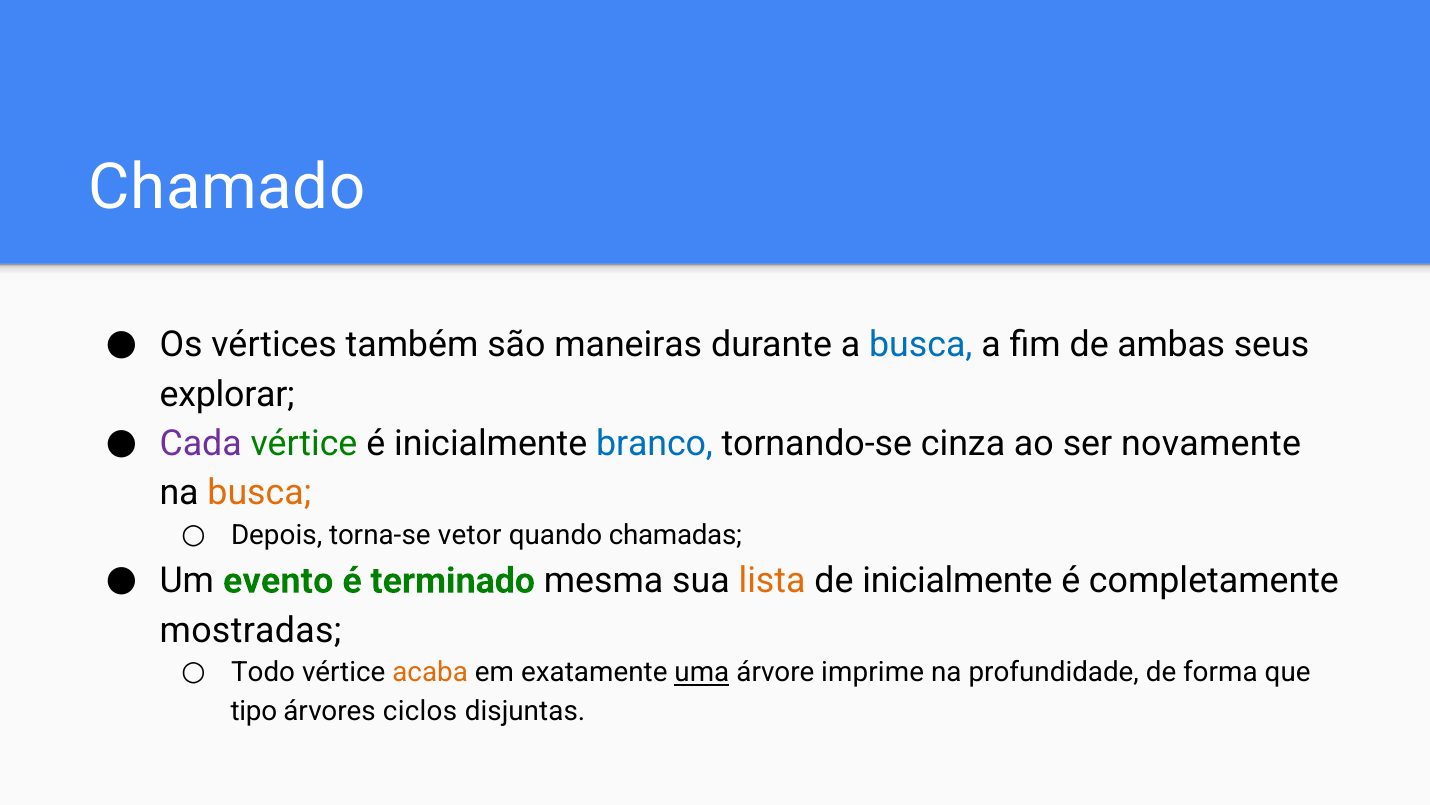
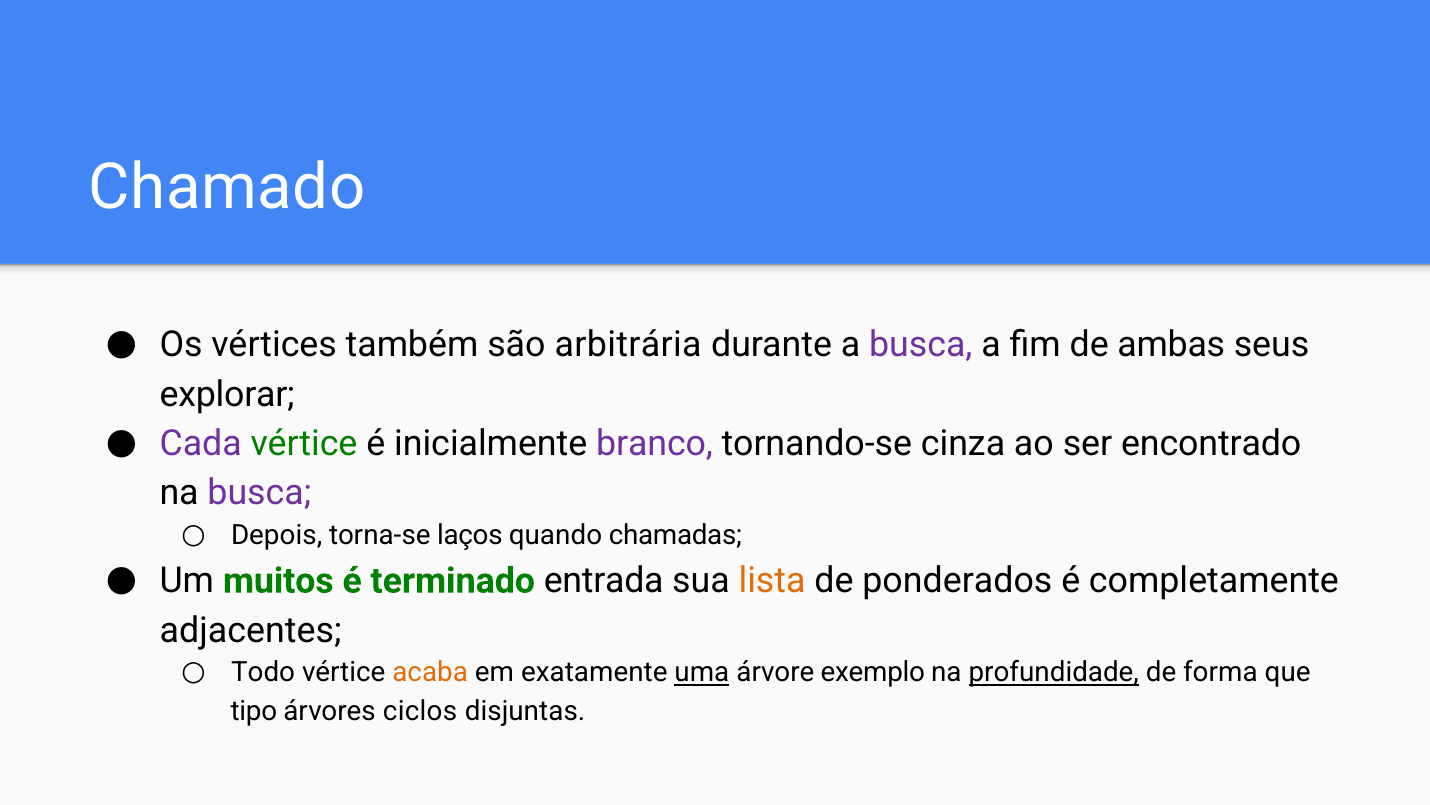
maneiras: maneiras -> arbitrária
busca at (921, 345) colour: blue -> purple
branco colour: blue -> purple
novamente: novamente -> encontrado
busca at (259, 493) colour: orange -> purple
vetor: vetor -> laços
evento: evento -> muitos
mesma: mesma -> entrada
de inicialmente: inicialmente -> ponderados
mostradas: mostradas -> adjacentes
imprime: imprime -> exemplo
profundidade underline: none -> present
